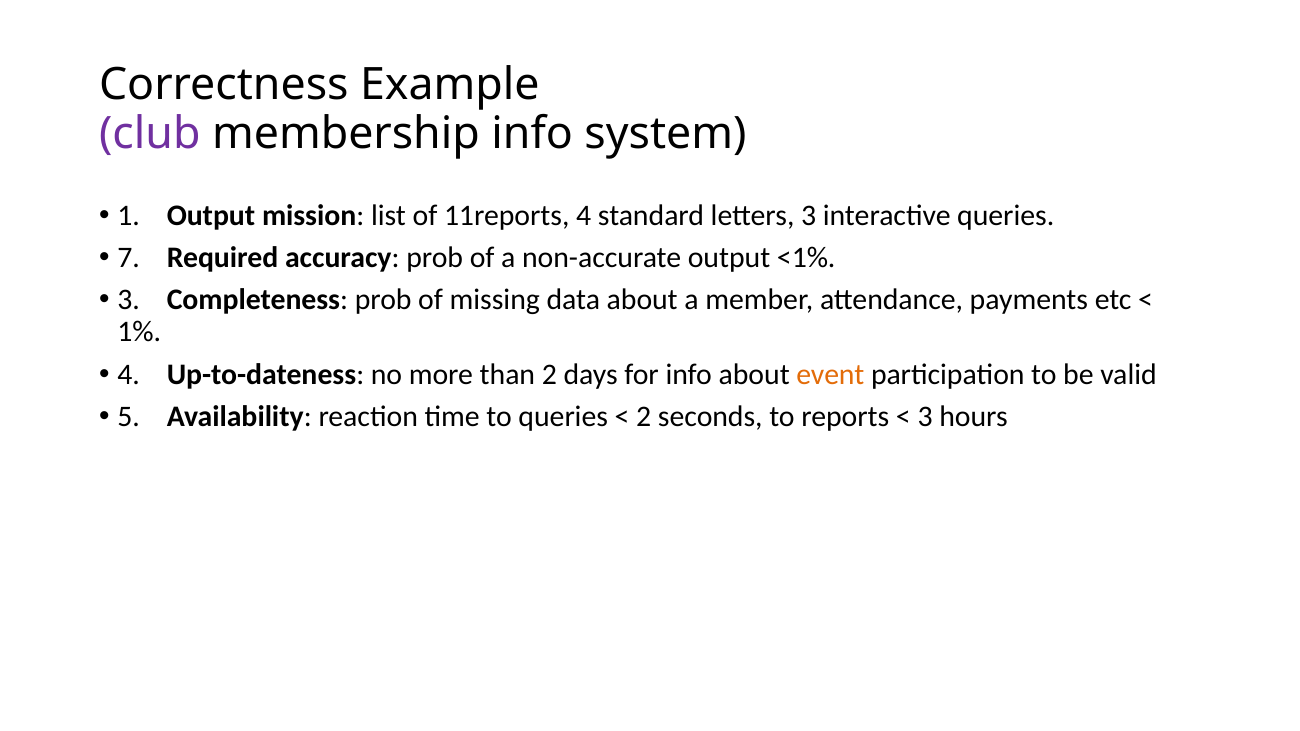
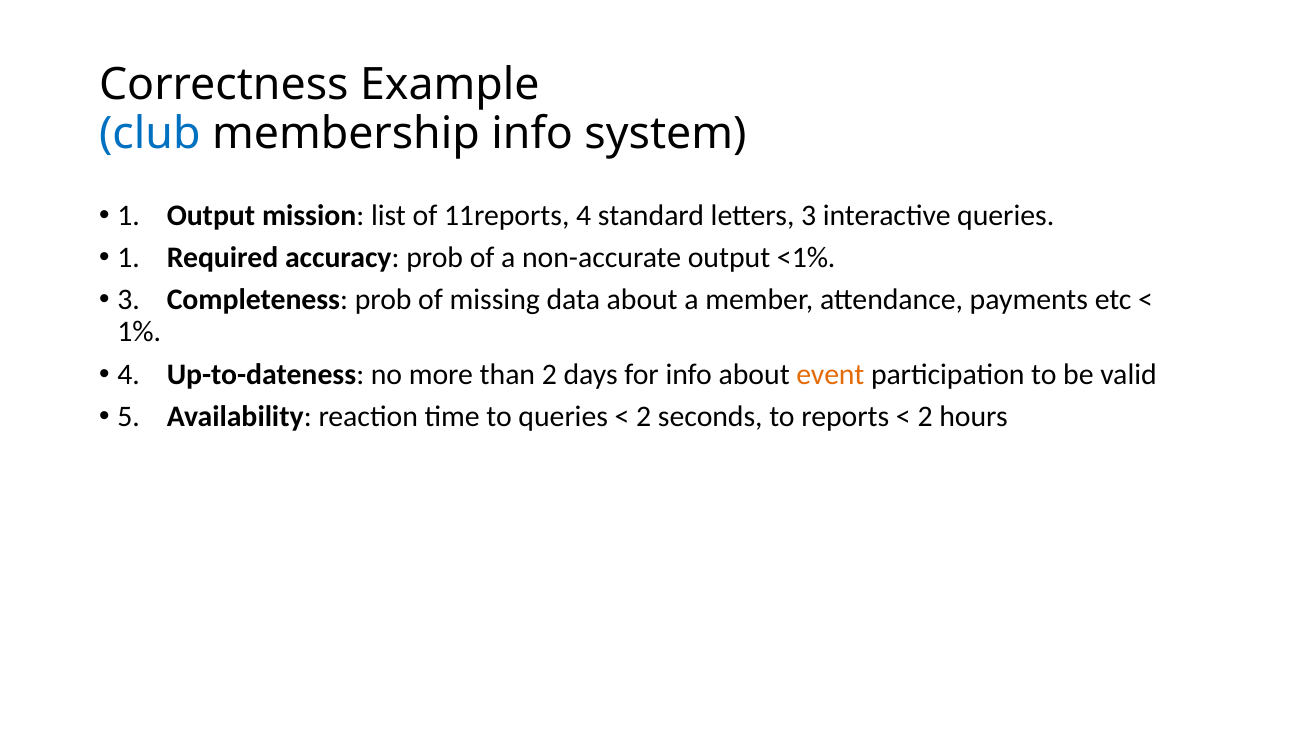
club colour: purple -> blue
7 at (129, 258): 7 -> 1
3 at (925, 417): 3 -> 2
